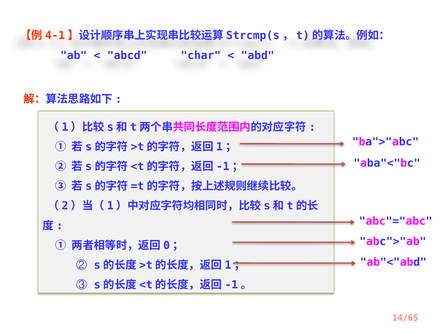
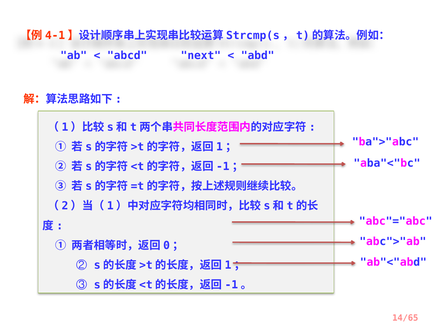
char: char -> next
